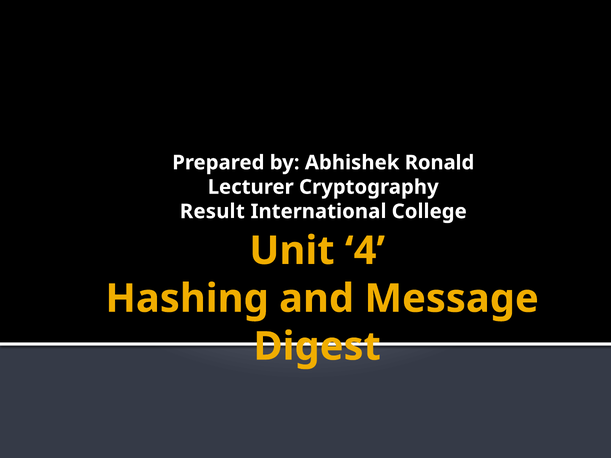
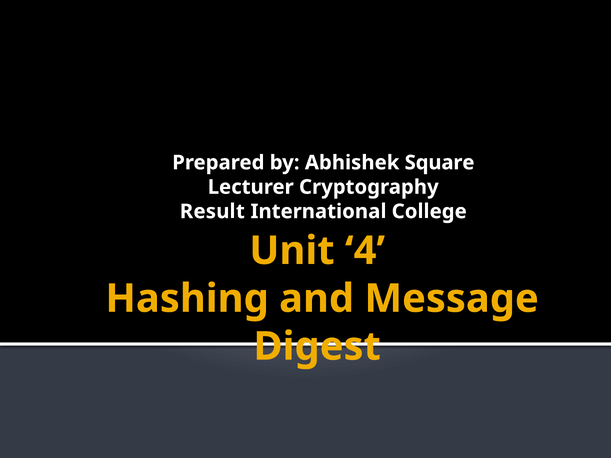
Ronald: Ronald -> Square
